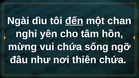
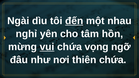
chan: chan -> nhau
vui underline: none -> present
sống: sống -> vọng
